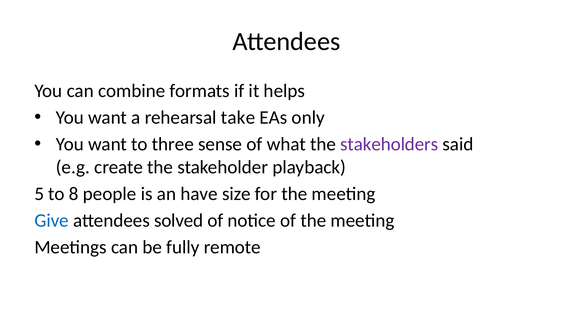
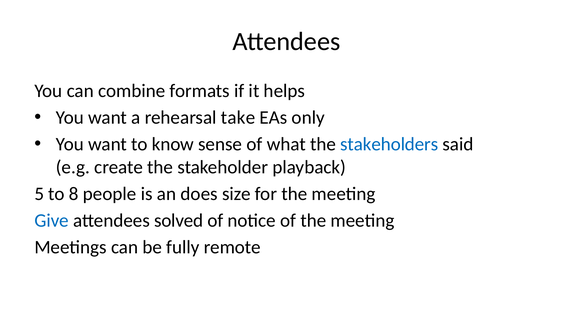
three: three -> know
stakeholders colour: purple -> blue
have: have -> does
